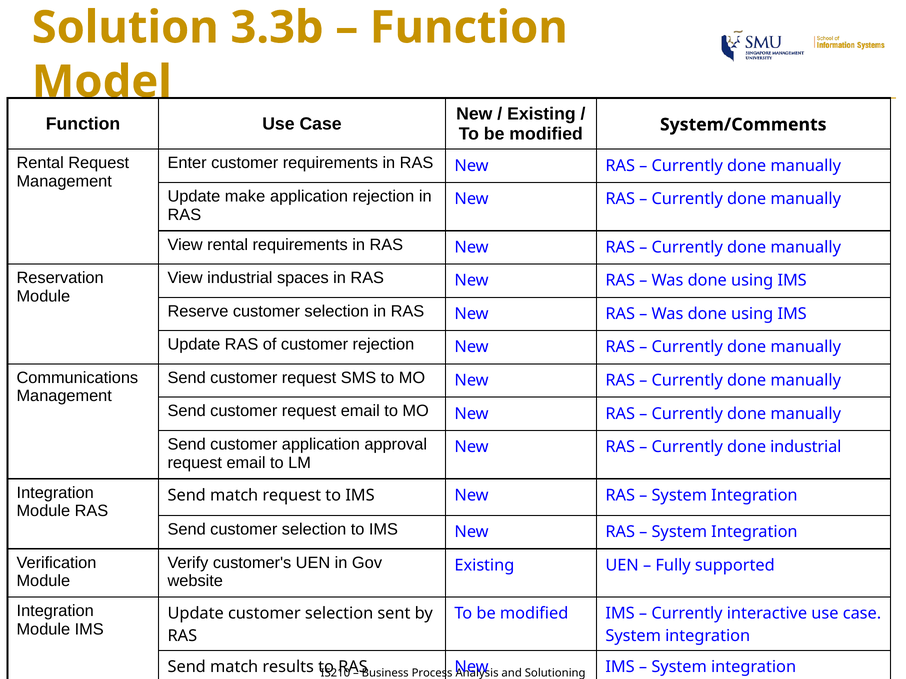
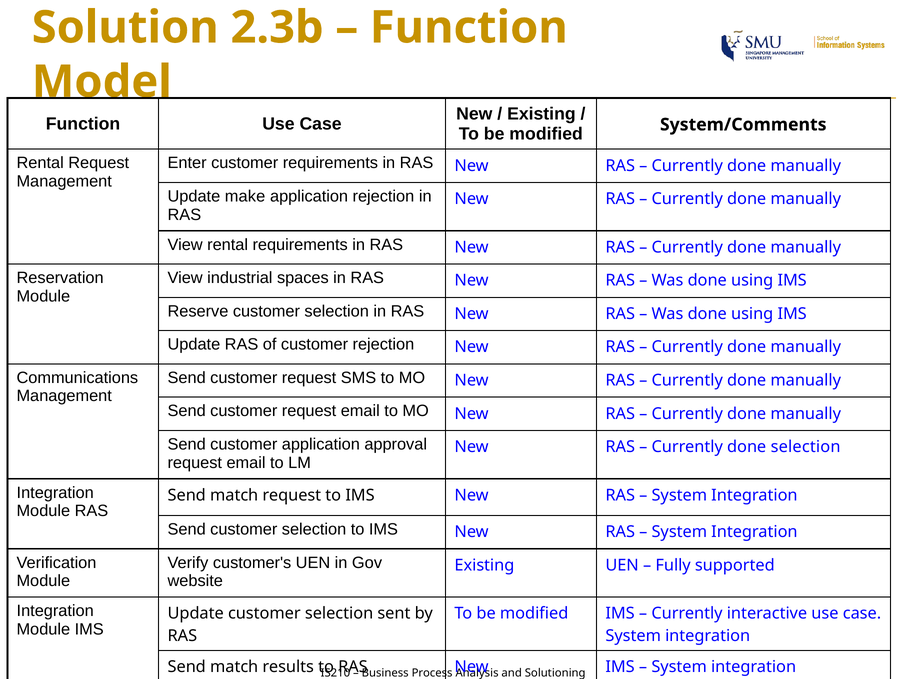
3.3b: 3.3b -> 2.3b
done industrial: industrial -> selection
